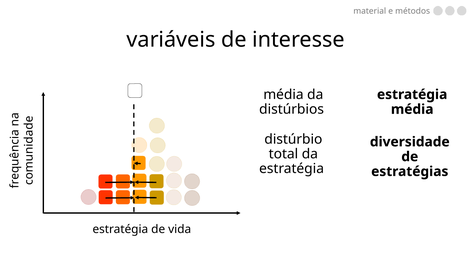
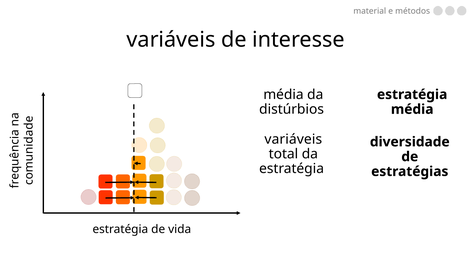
distúrbio at (293, 139): distúrbio -> variáveis
